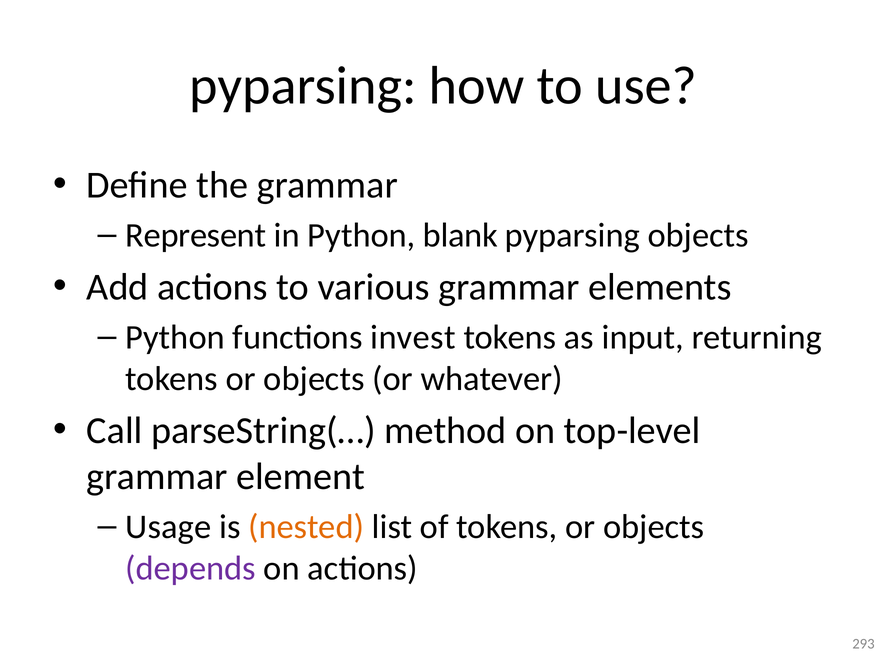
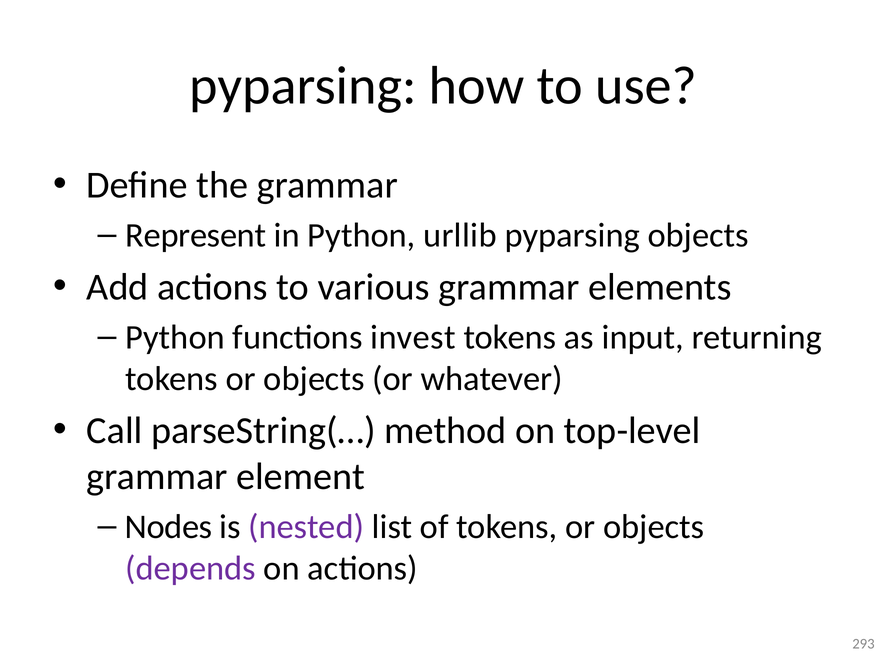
blank: blank -> urllib
Usage: Usage -> Nodes
nested colour: orange -> purple
